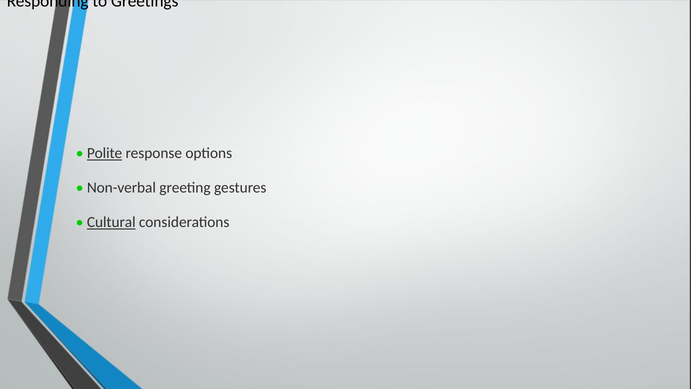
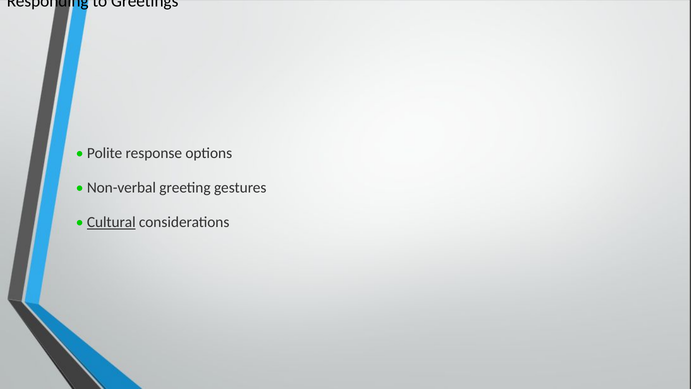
Polite underline: present -> none
